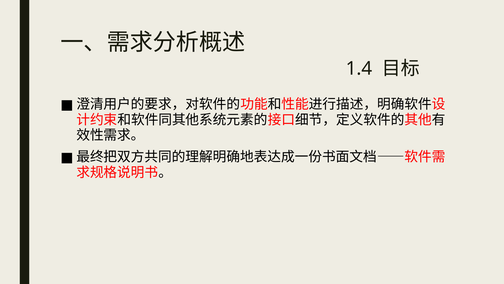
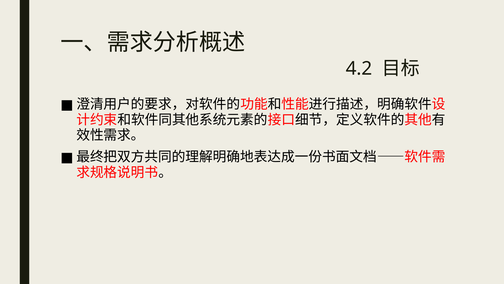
1.4: 1.4 -> 4.2
